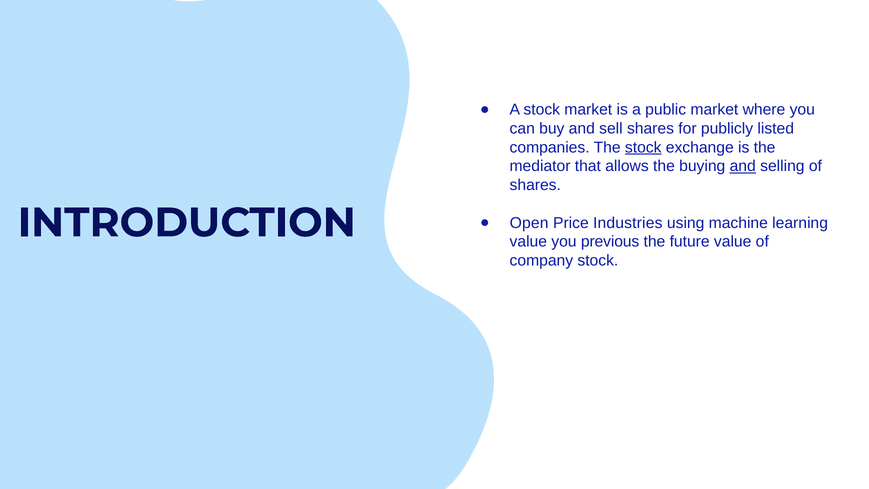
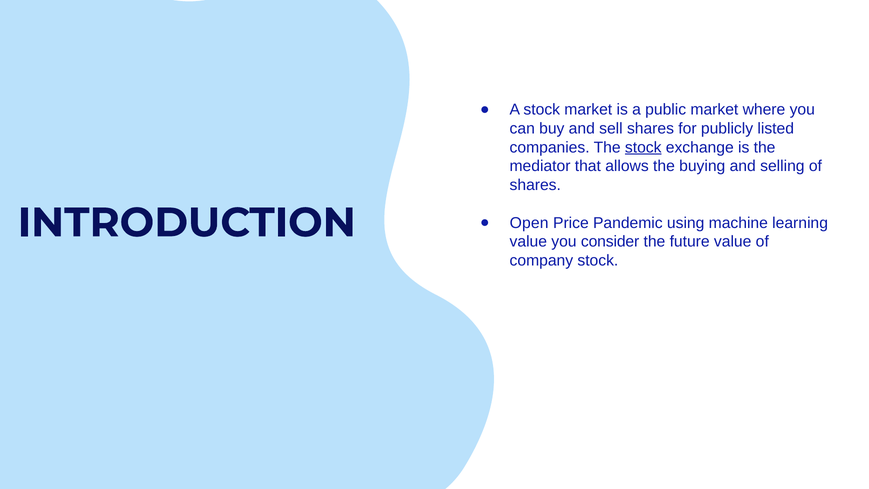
and at (743, 166) underline: present -> none
Industries: Industries -> Pandemic
previous: previous -> consider
